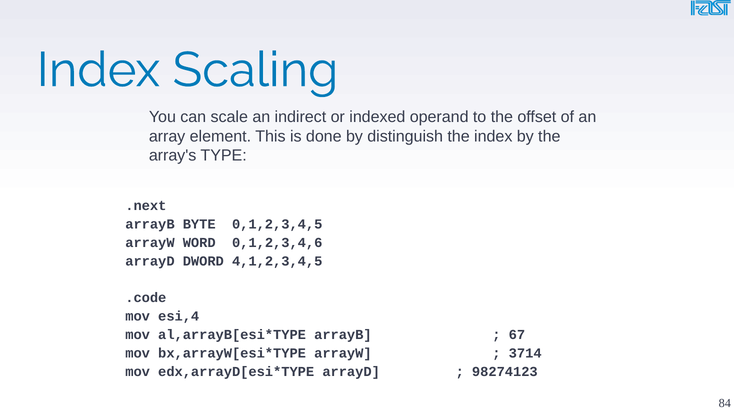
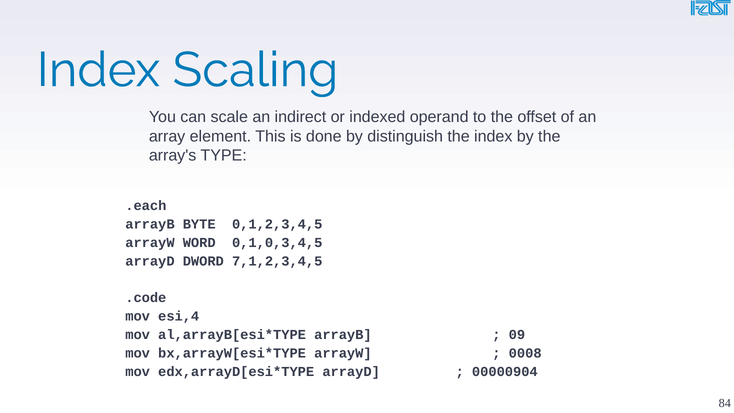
.next: .next -> .each
0,1,2,3,4,6: 0,1,2,3,4,6 -> 0,1,0,3,4,5
4,1,2,3,4,5: 4,1,2,3,4,5 -> 7,1,2,3,4,5
67: 67 -> 09
3714: 3714 -> 0008
98274123: 98274123 -> 00000904
